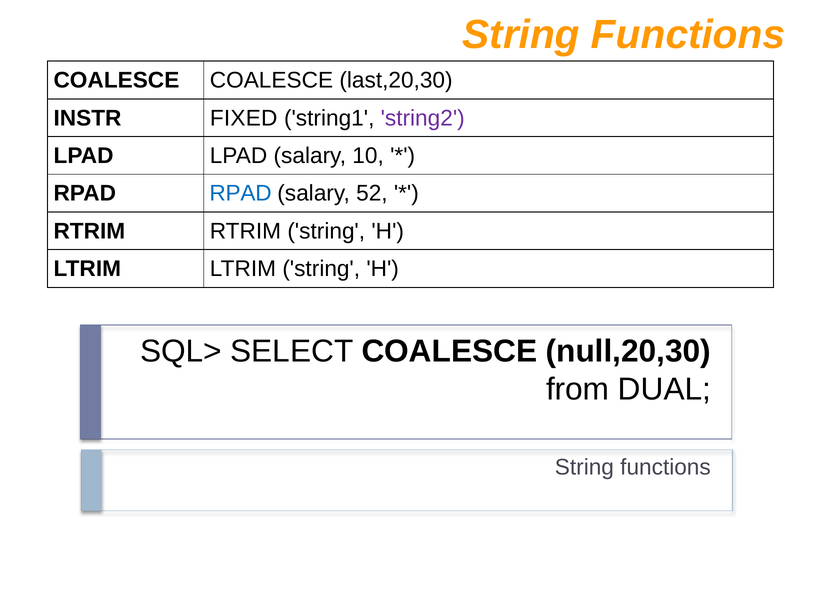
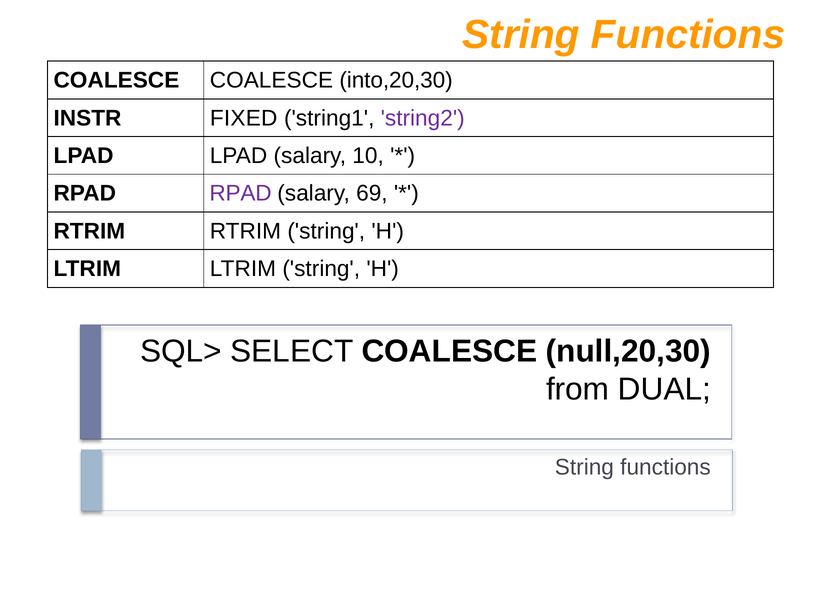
last,20,30: last,20,30 -> into,20,30
RPAD at (241, 193) colour: blue -> purple
52: 52 -> 69
